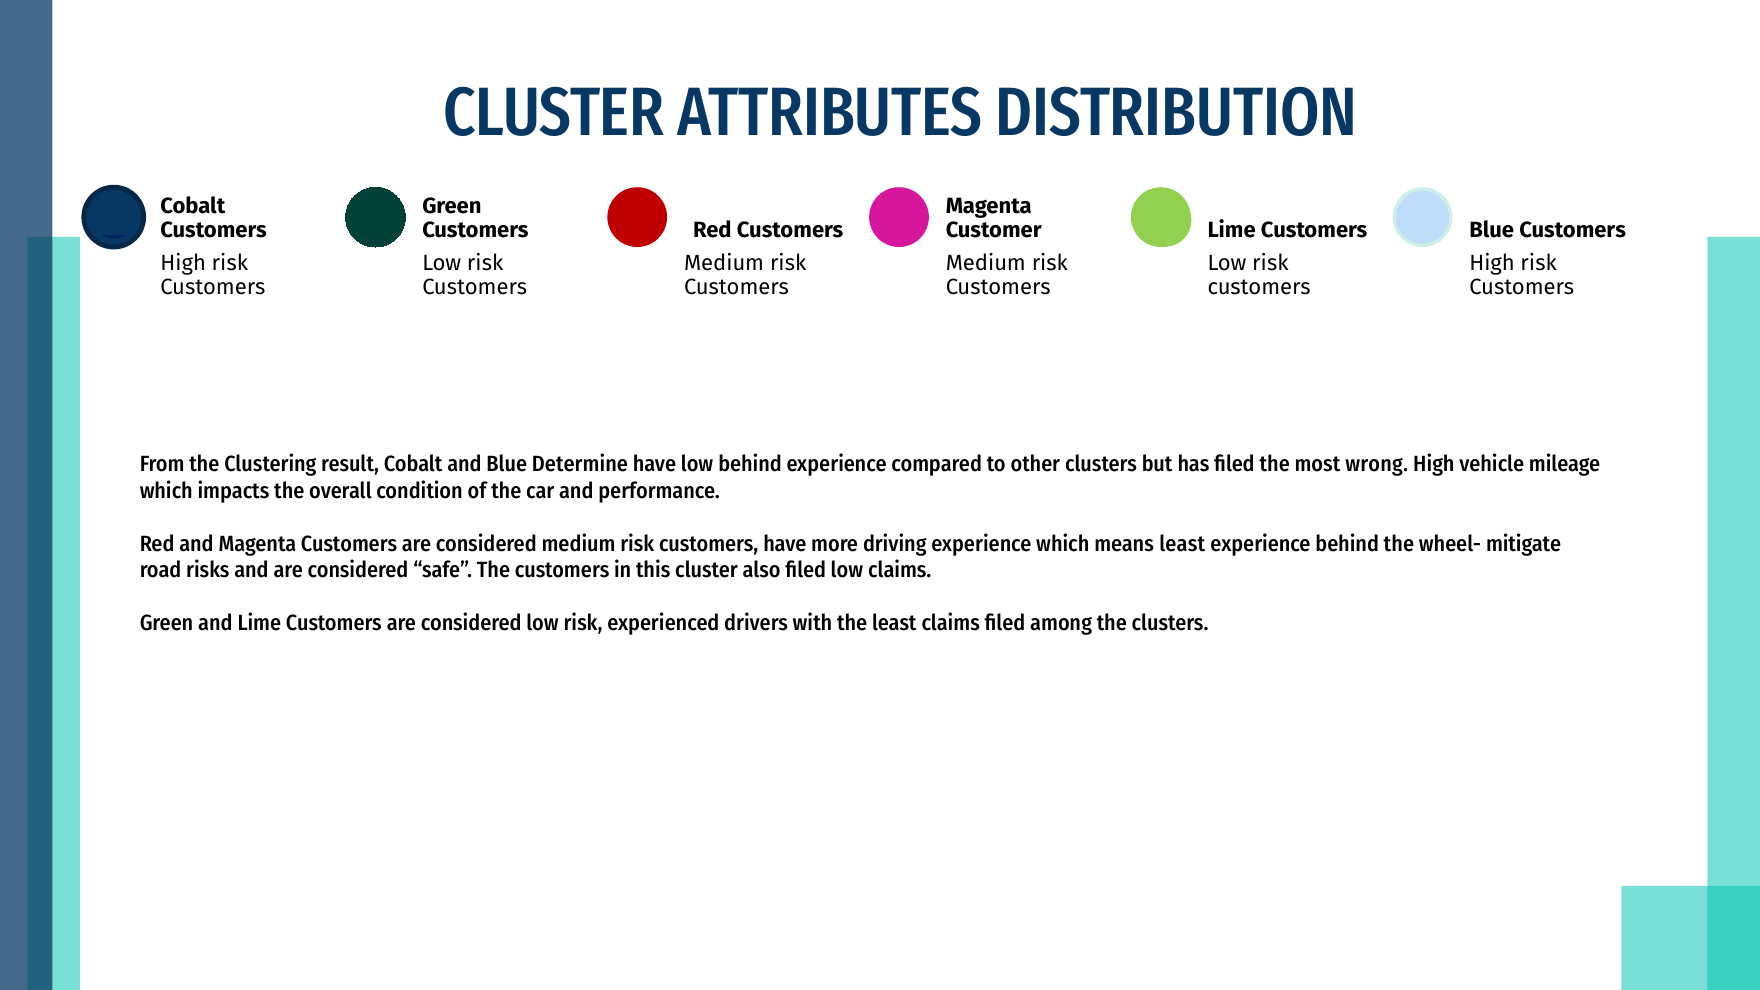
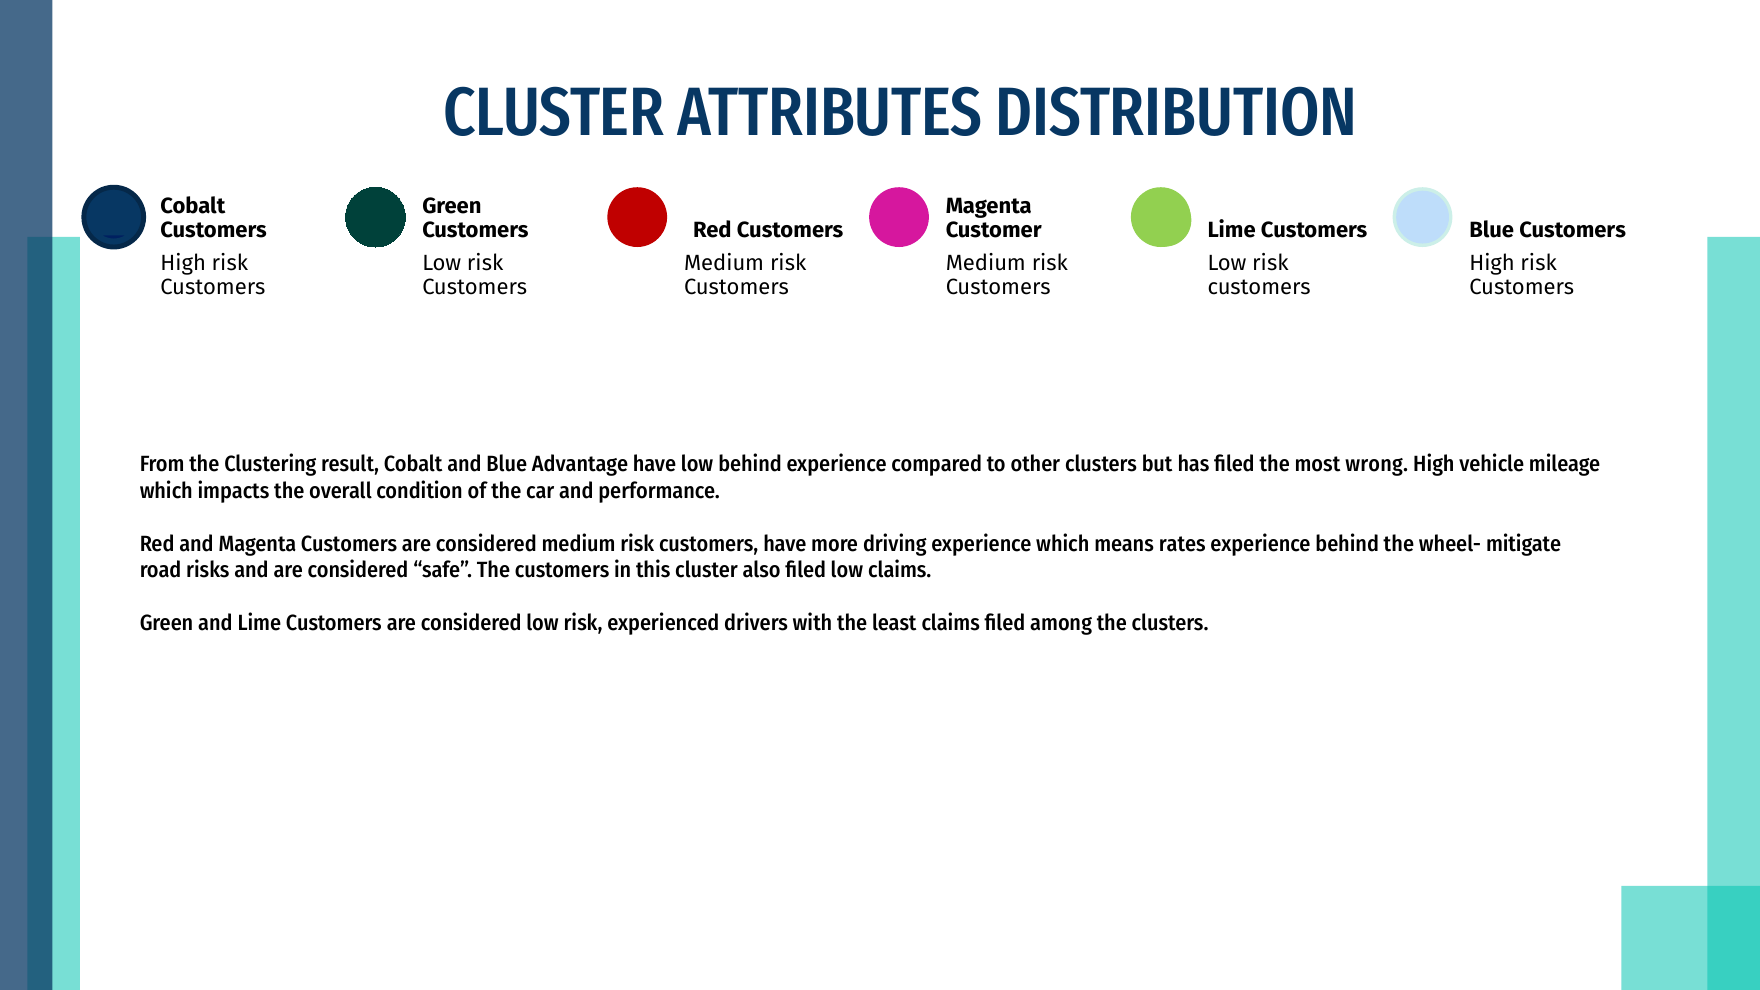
Determine: Determine -> Advantage
means least: least -> rates
